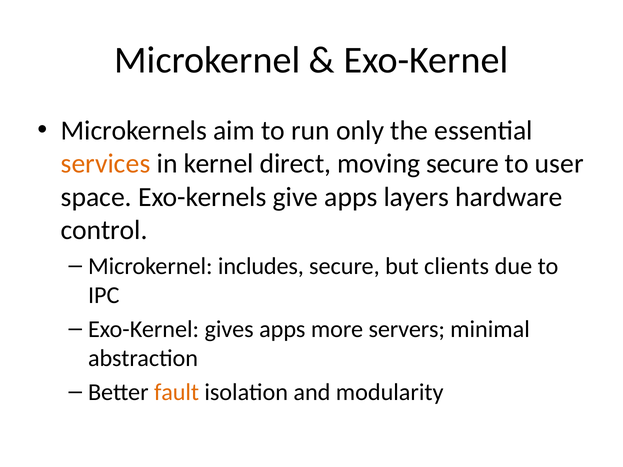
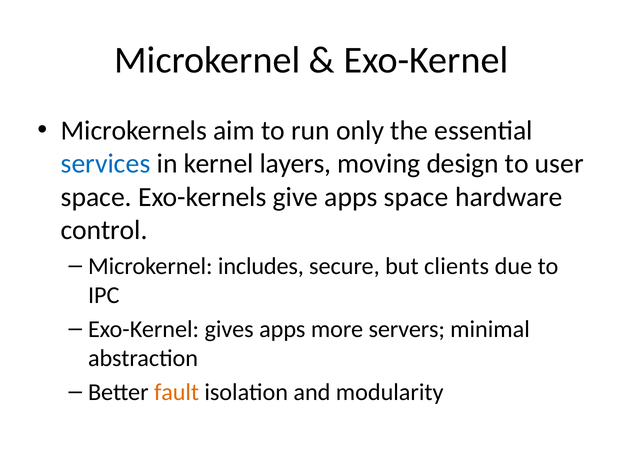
services colour: orange -> blue
direct: direct -> layers
moving secure: secure -> design
apps layers: layers -> space
